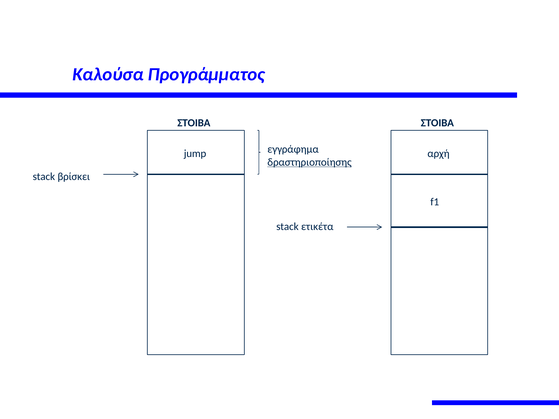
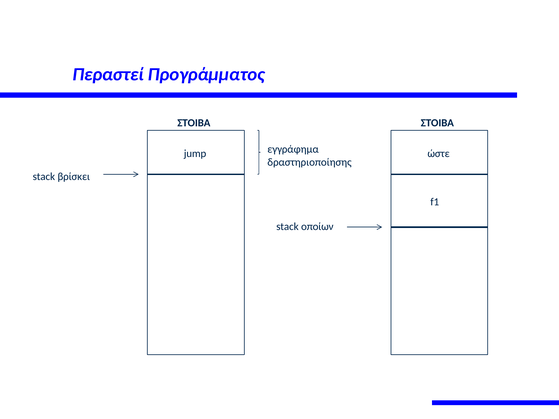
Καλούσα: Καλούσα -> Περαστεί
αρχή: αρχή -> ώστε
δραστηριοποίησης underline: present -> none
ετικέτα: ετικέτα -> οποίων
